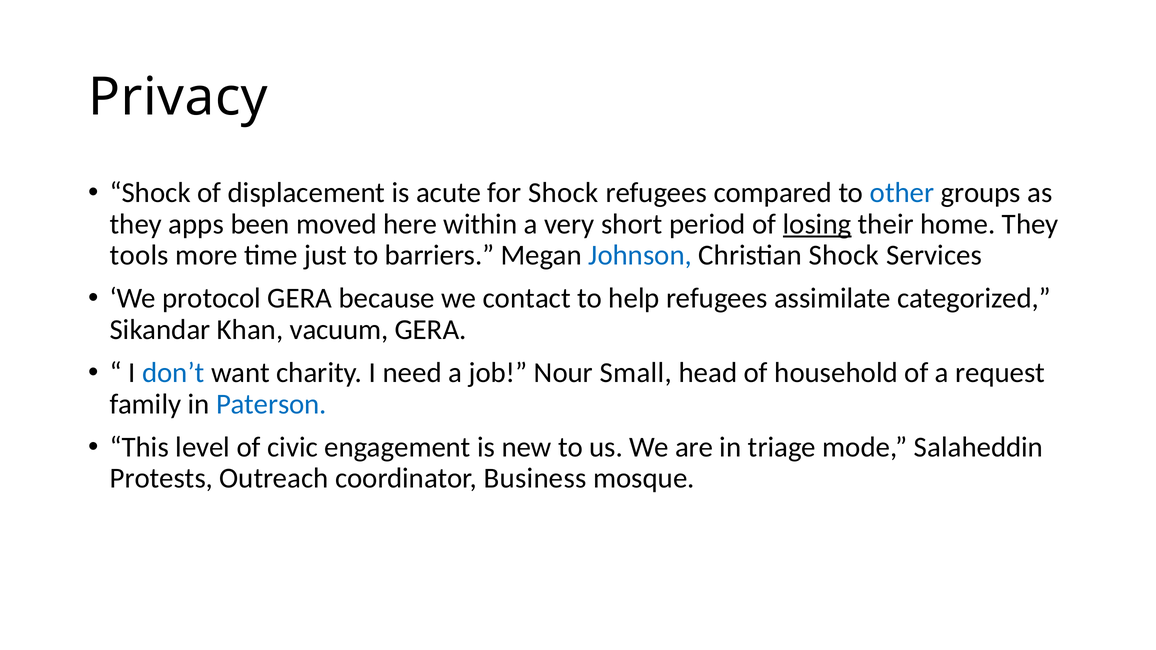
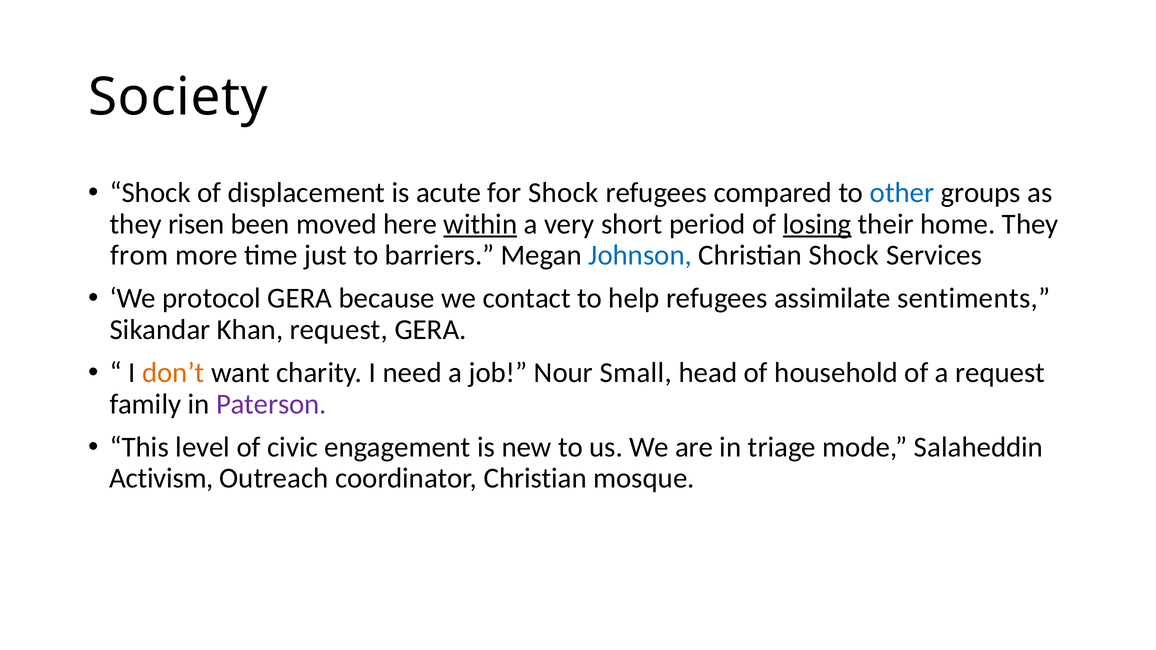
Privacy: Privacy -> Society
apps: apps -> risen
within underline: none -> present
tools: tools -> from
categorized: categorized -> sentiments
Khan vacuum: vacuum -> request
don’t colour: blue -> orange
Paterson colour: blue -> purple
Protests: Protests -> Activism
coordinator Business: Business -> Christian
